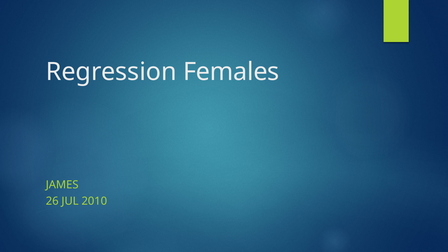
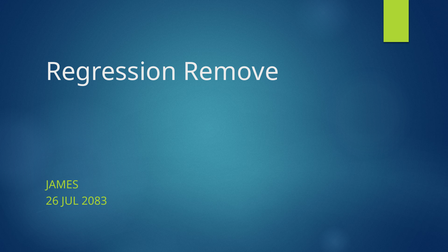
Females: Females -> Remove
2010: 2010 -> 2083
